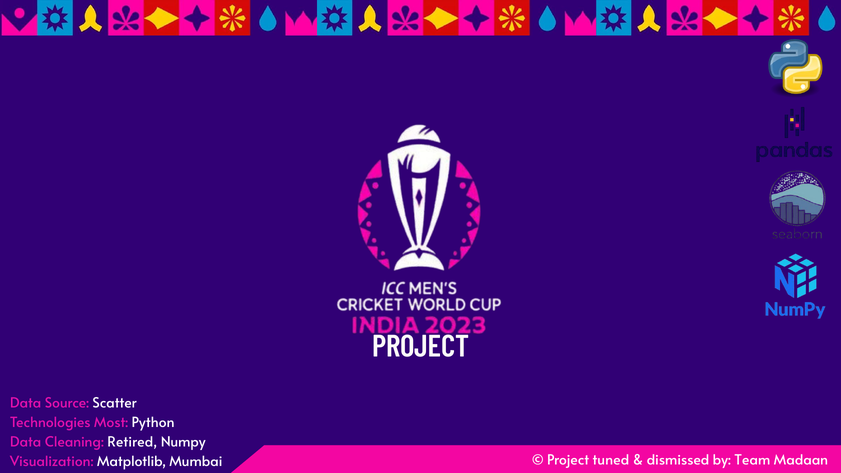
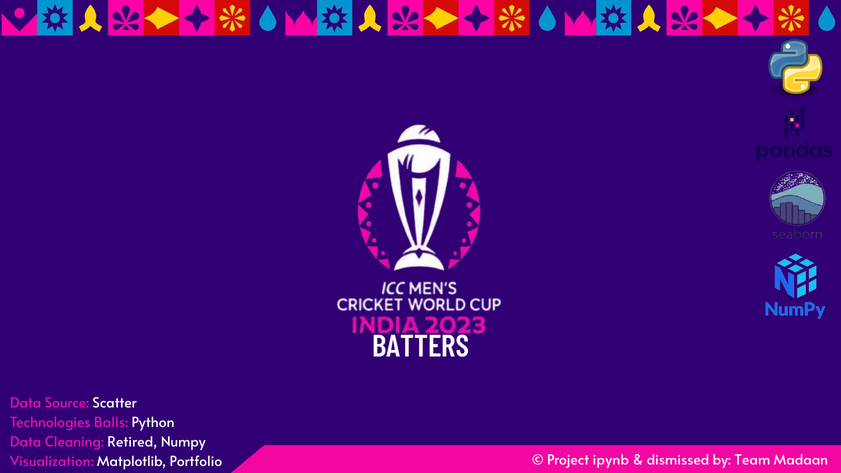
PROJECT at (421, 346): PROJECT -> BATTERS
Most: Most -> Balls
Mumbai: Mumbai -> Portfolio
tuned: tuned -> ipynb
